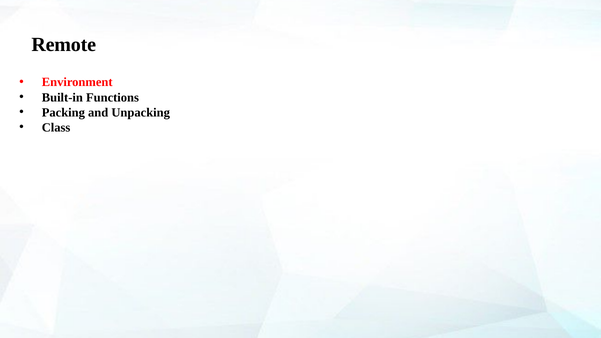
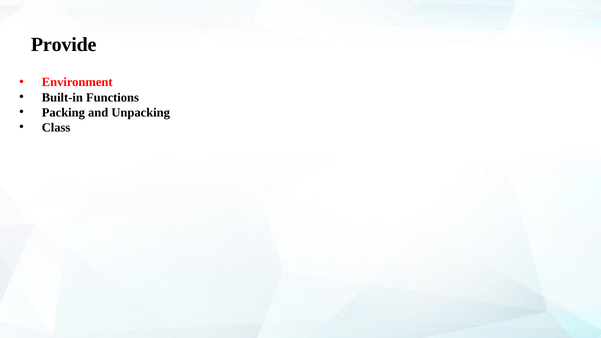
Remote: Remote -> Provide
